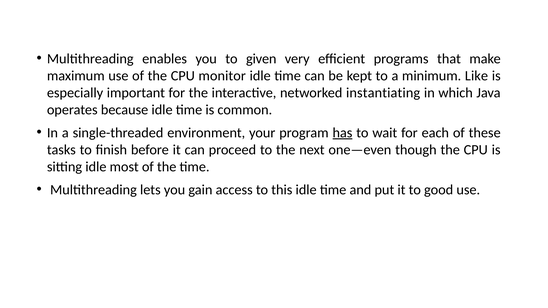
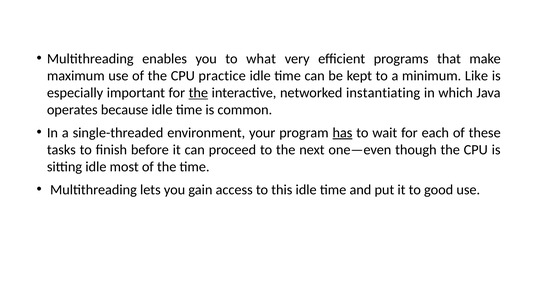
given: given -> what
monitor: monitor -> practice
the at (198, 93) underline: none -> present
